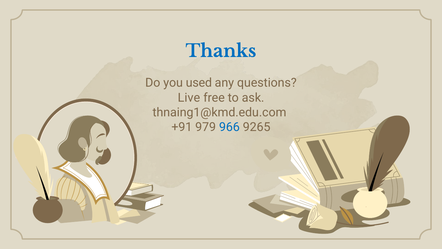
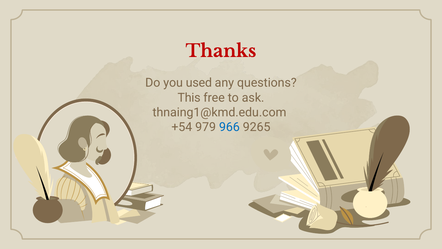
Thanks colour: blue -> red
Live: Live -> This
+91: +91 -> +54
